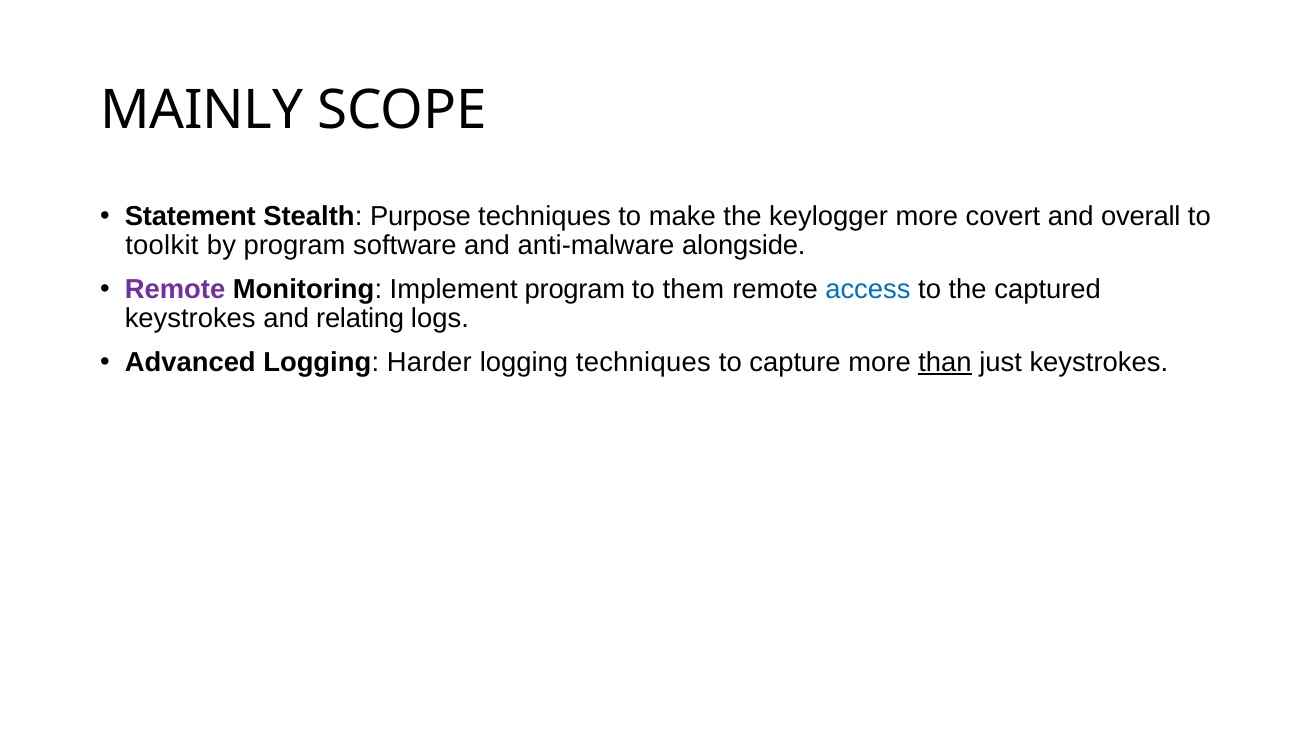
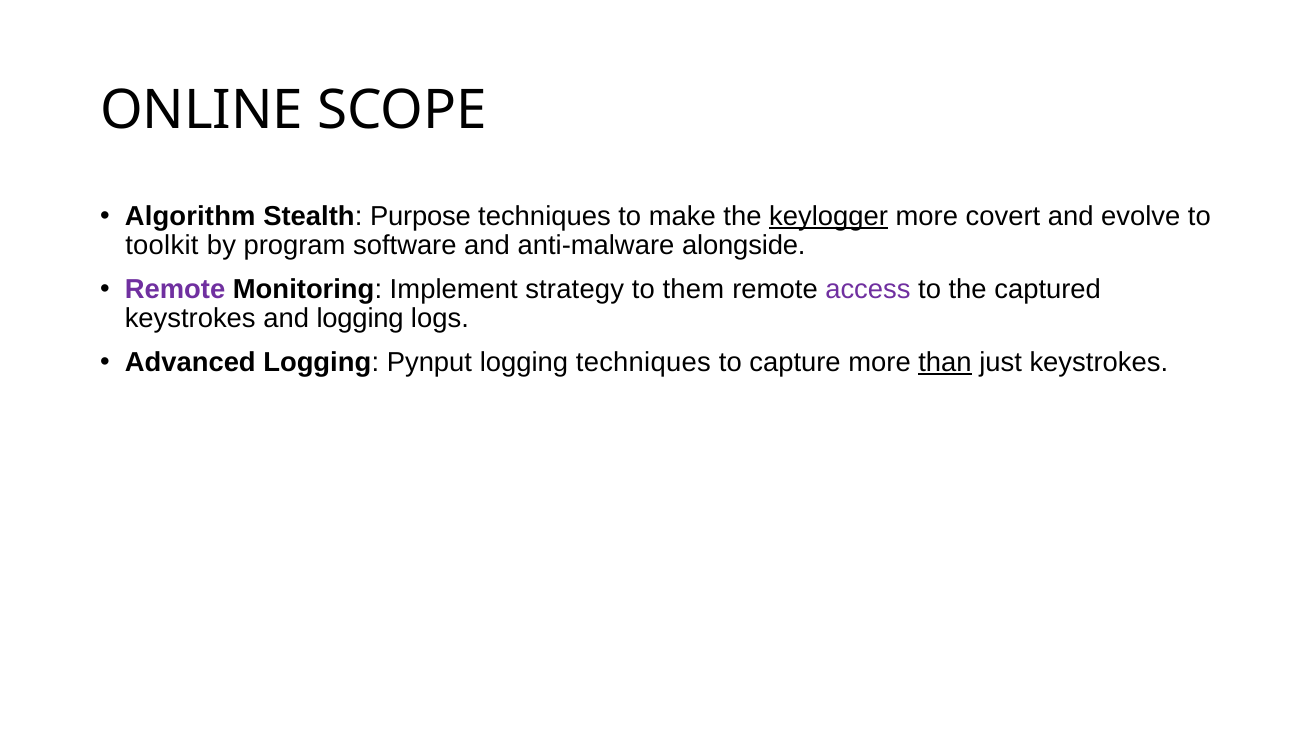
MAINLY: MAINLY -> ONLINE
Statement: Statement -> Algorithm
keylogger underline: none -> present
overall: overall -> evolve
Implement program: program -> strategy
access colour: blue -> purple
and relating: relating -> logging
Harder: Harder -> Pynput
